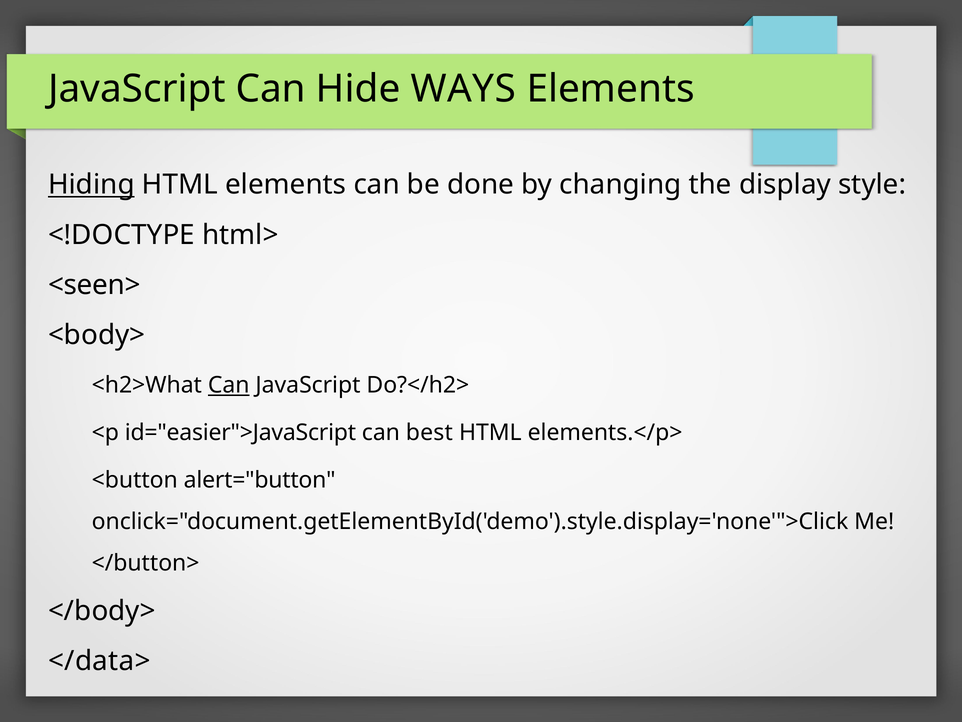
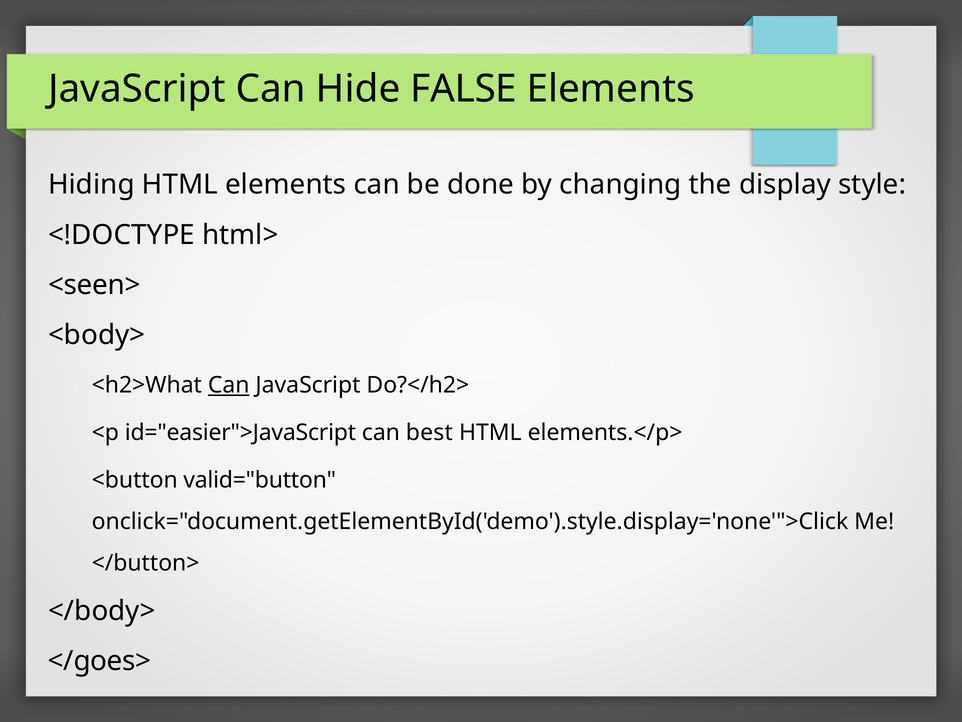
WAYS: WAYS -> FALSE
Hiding underline: present -> none
alert="button: alert="button -> valid="button
</data>: </data> -> </goes>
